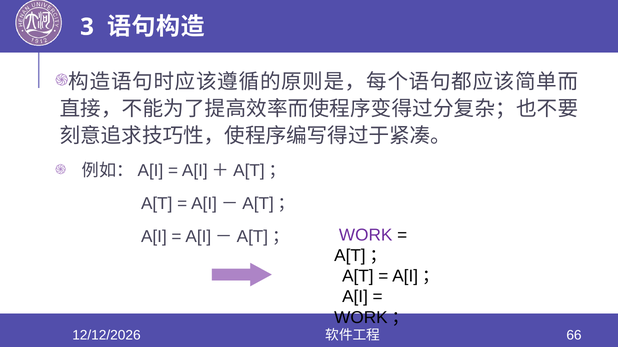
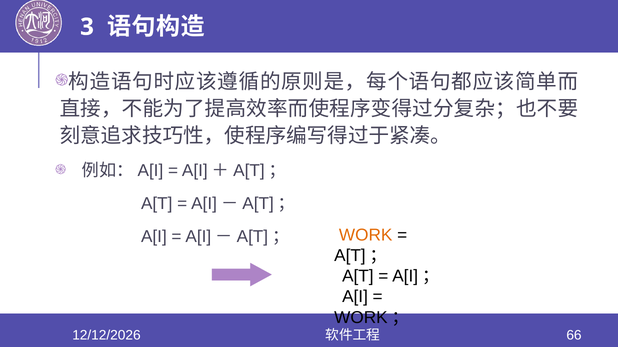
WORK colour: purple -> orange
